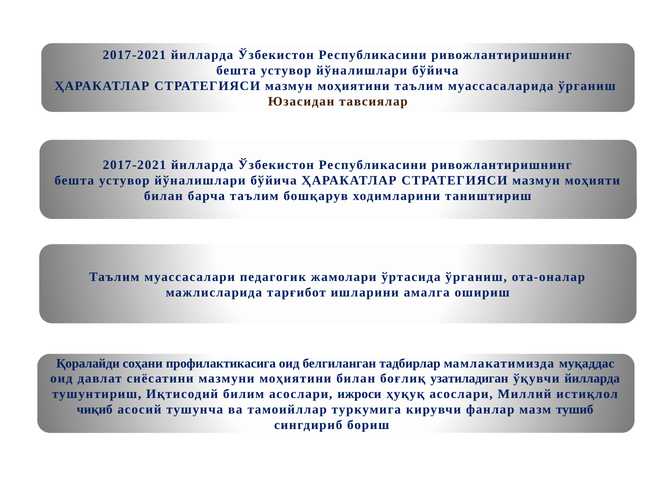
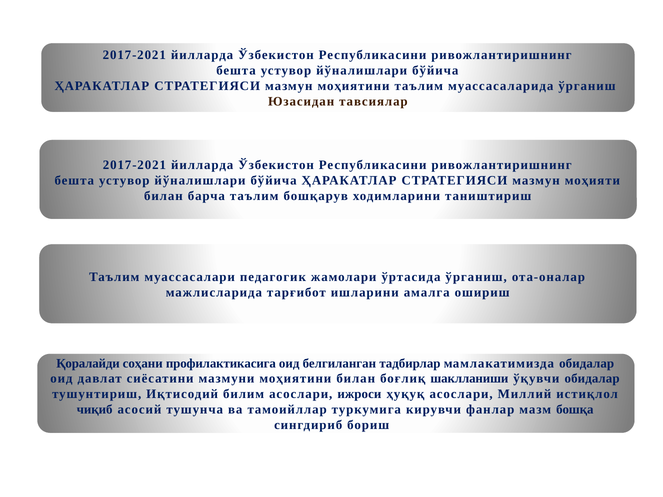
мамлакатимизда муқаддас: муқаддас -> обидалар
узатиладиган: узатиладиган -> шаклланиши
ўқувчи йилларда: йилларда -> обидалар
тушиб: тушиб -> бошқа
